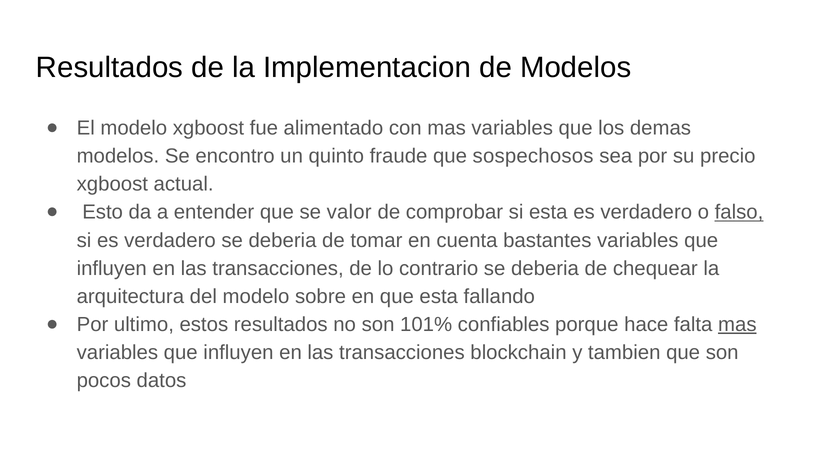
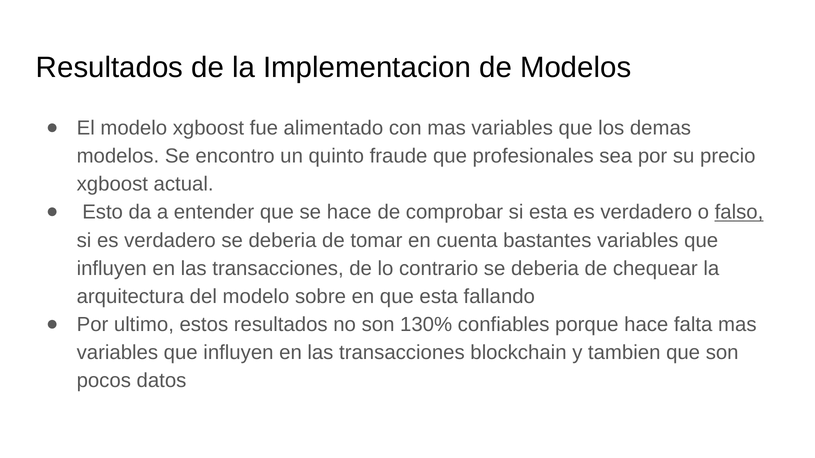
sospechosos: sospechosos -> profesionales
se valor: valor -> hace
101%: 101% -> 130%
mas at (737, 325) underline: present -> none
